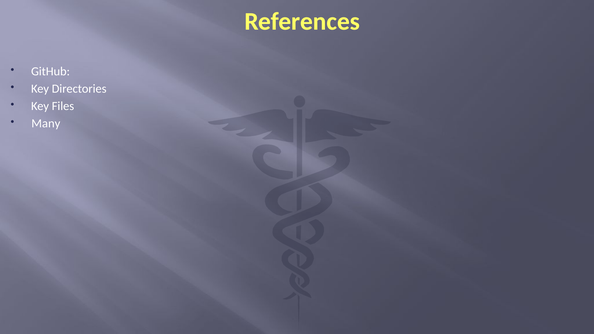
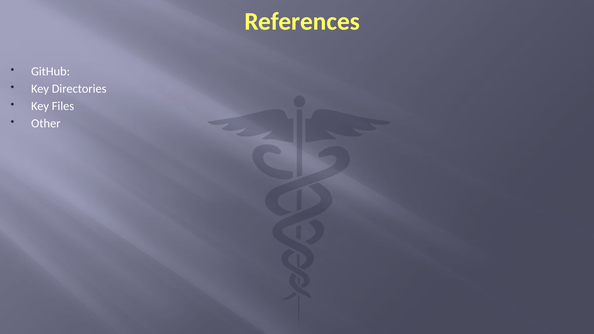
Many: Many -> Other
